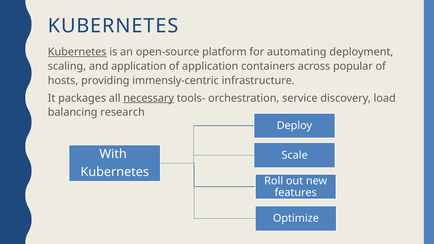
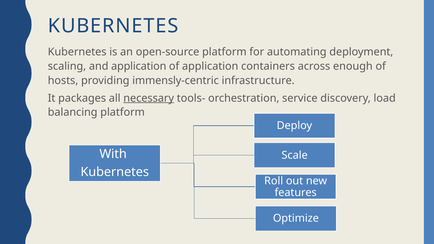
Kubernetes at (77, 52) underline: present -> none
popular: popular -> enough
balancing research: research -> platform
